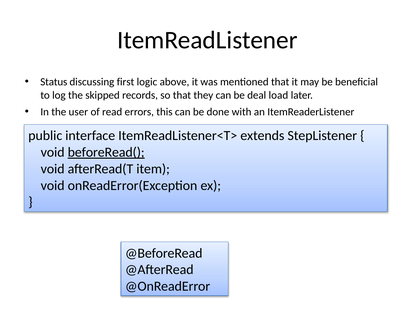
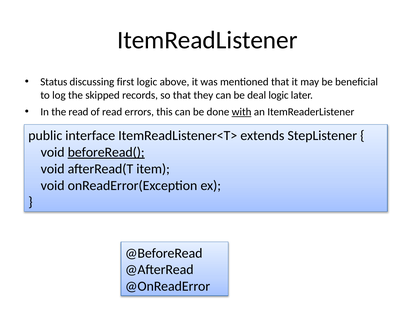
deal load: load -> logic
the user: user -> read
with underline: none -> present
